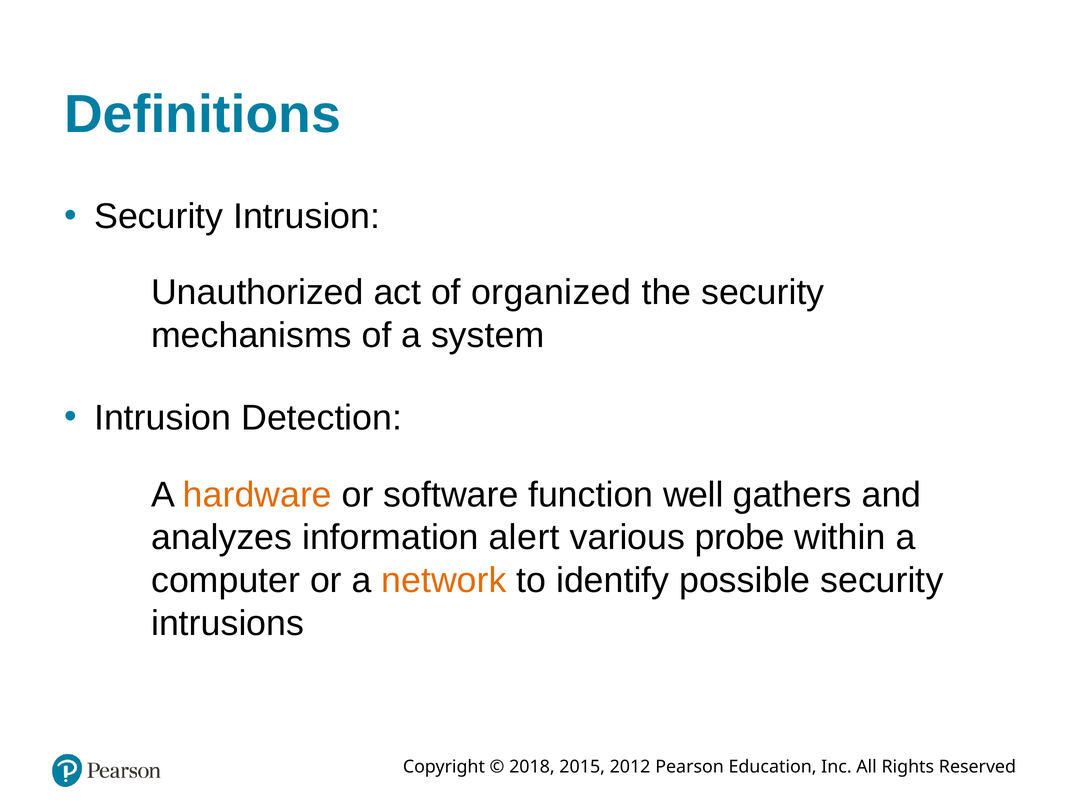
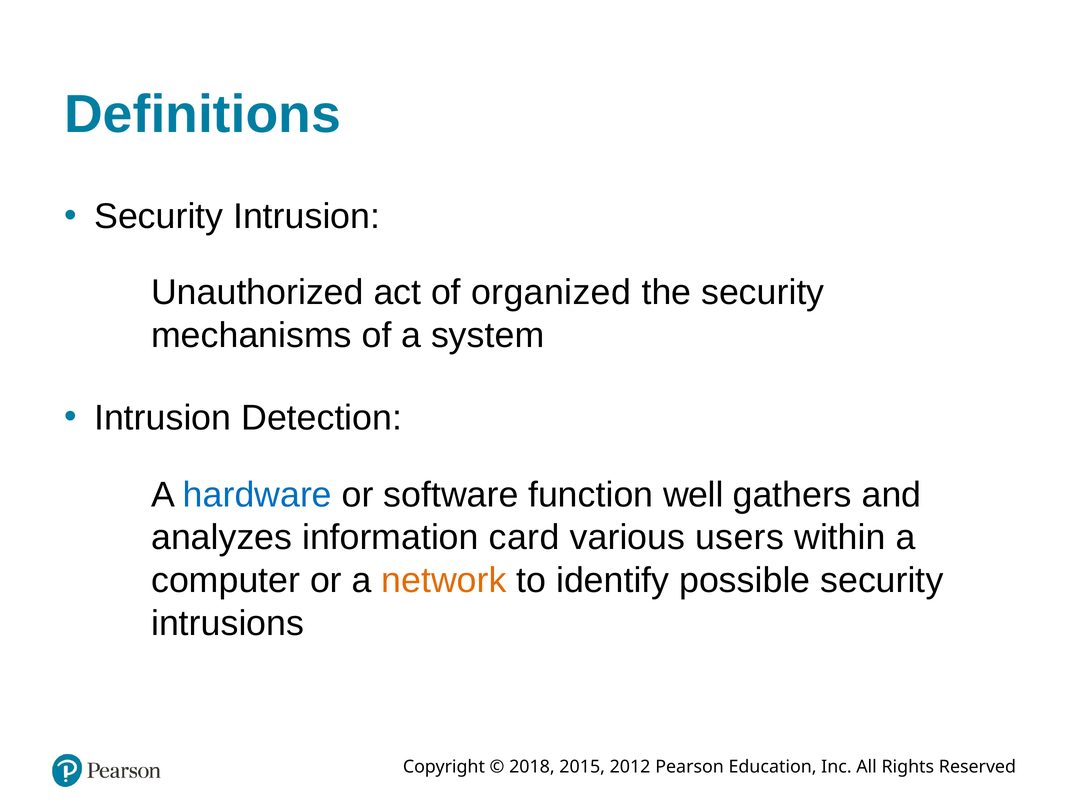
hardware colour: orange -> blue
alert: alert -> card
probe: probe -> users
